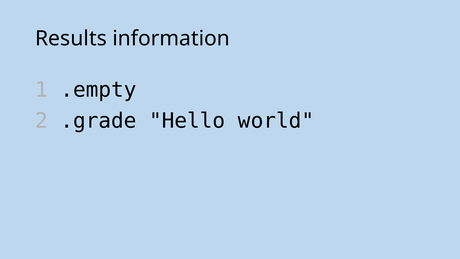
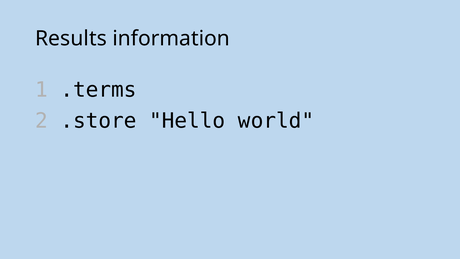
.empty: .empty -> .terms
.grade: .grade -> .store
